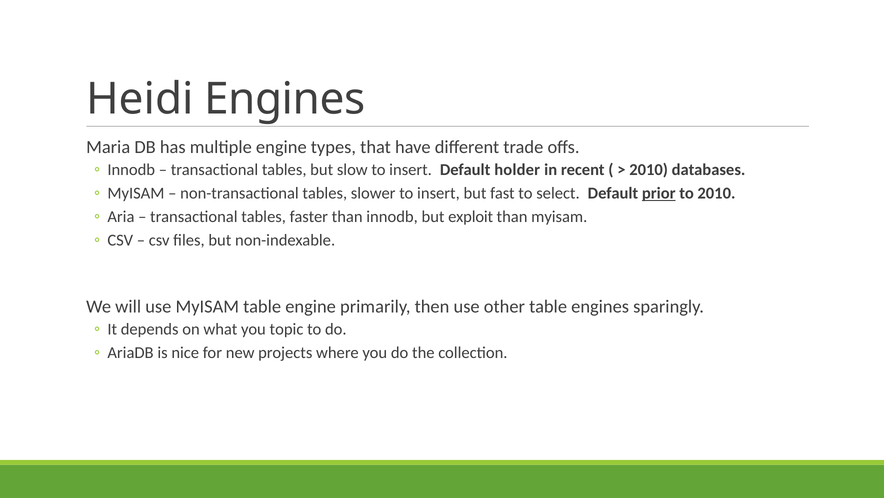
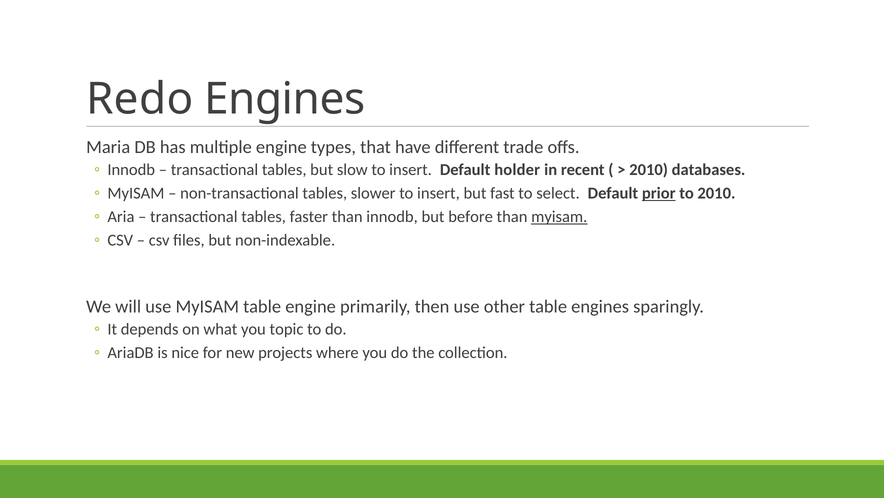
Heidi: Heidi -> Redo
exploit: exploit -> before
myisam at (559, 216) underline: none -> present
